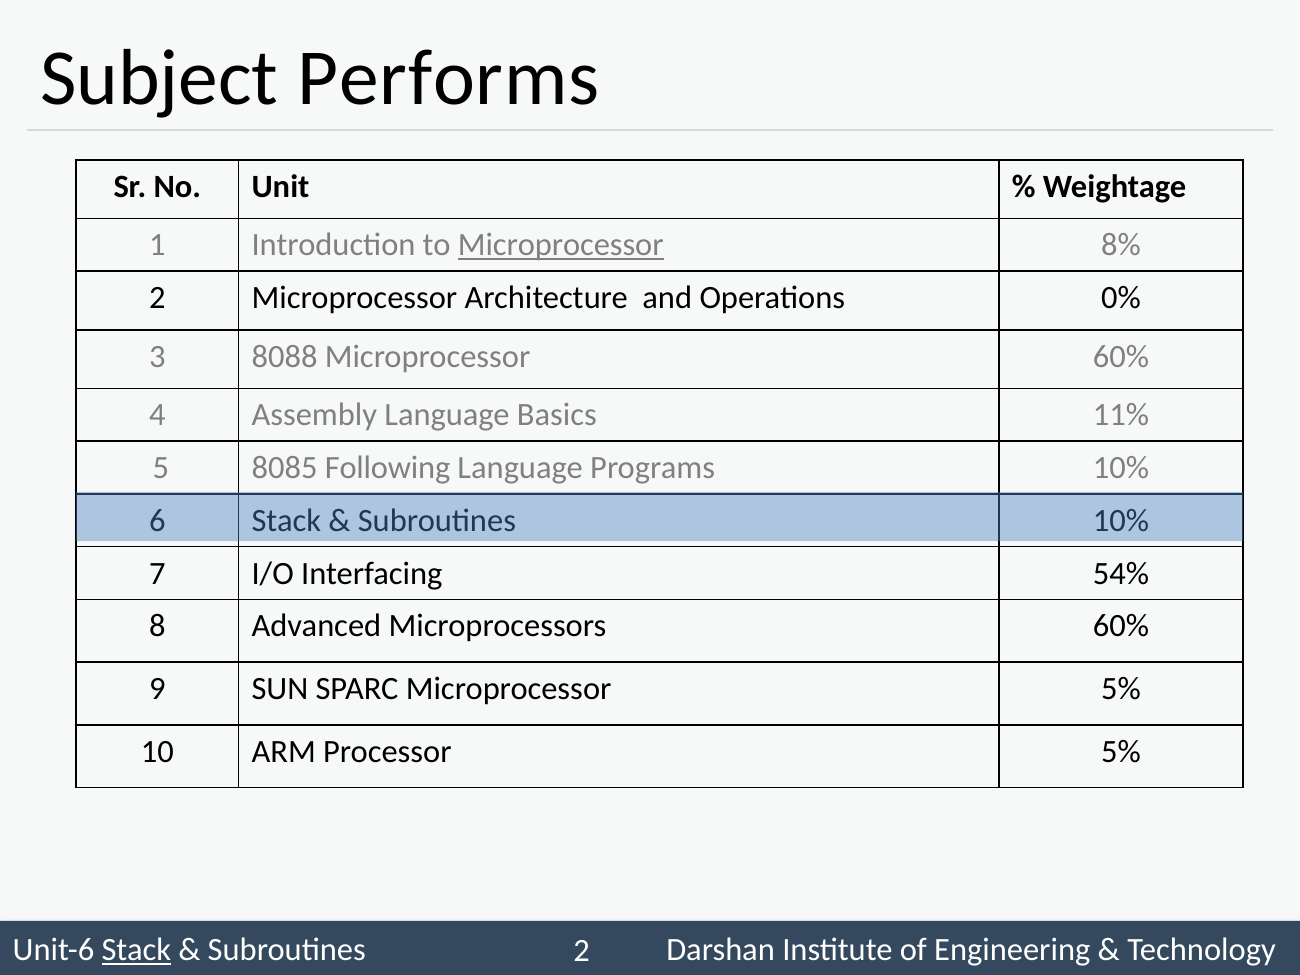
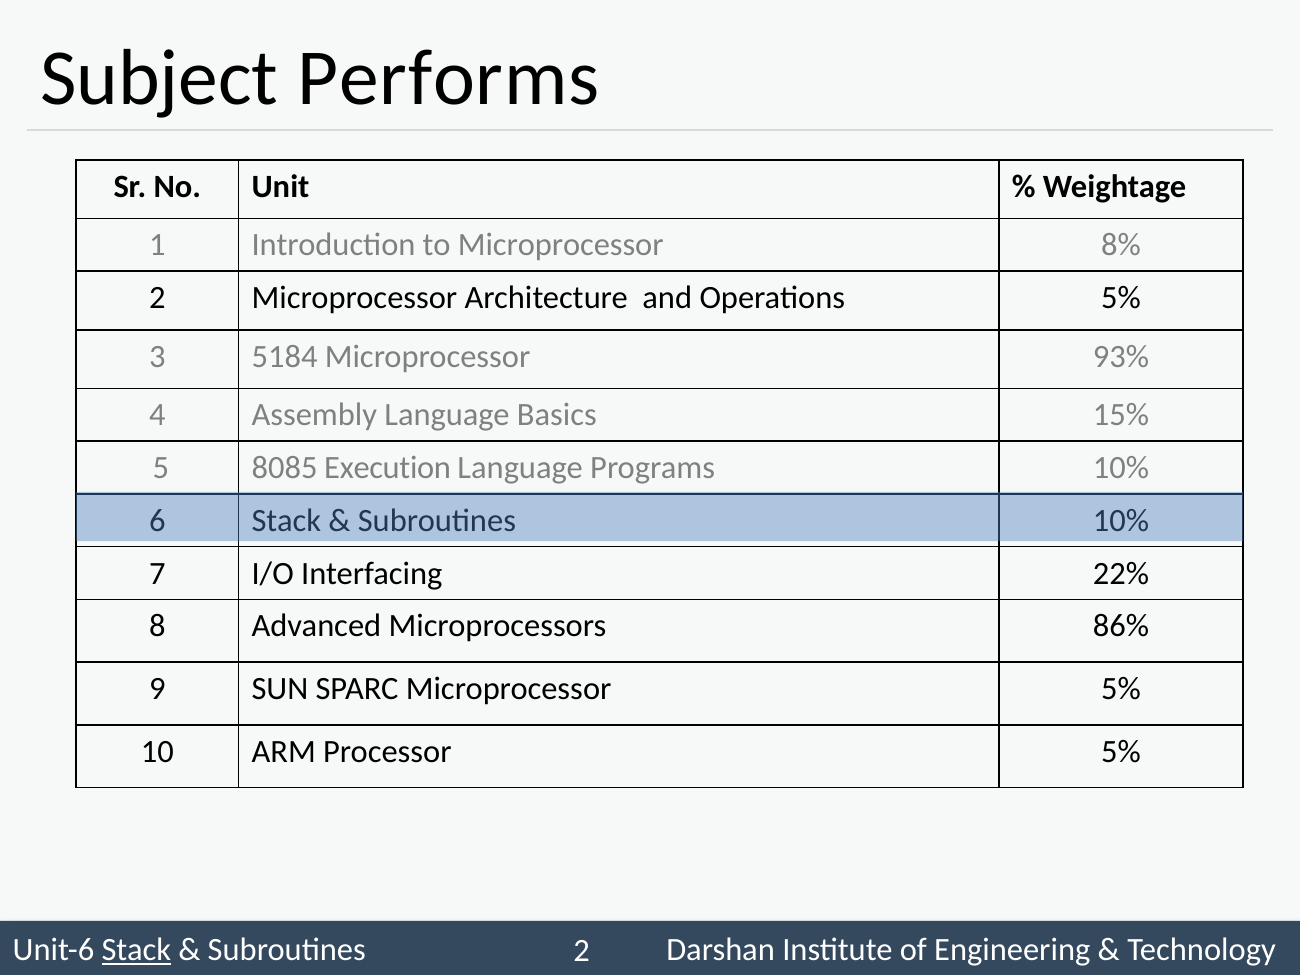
Microprocessor at (561, 245) underline: present -> none
Operations 0%: 0% -> 5%
8088: 8088 -> 5184
Microprocessor 60%: 60% -> 93%
11%: 11% -> 15%
Following: Following -> Execution
54%: 54% -> 22%
Microprocessors 60%: 60% -> 86%
